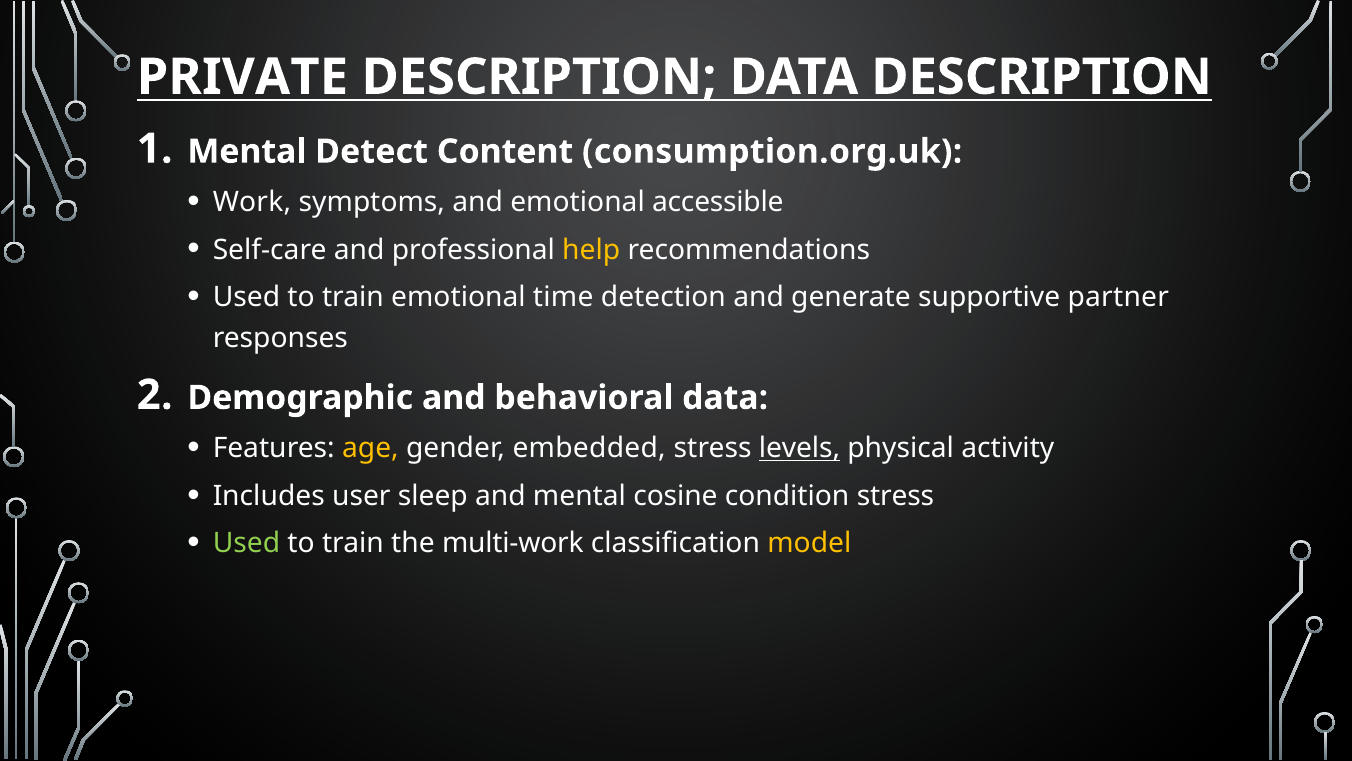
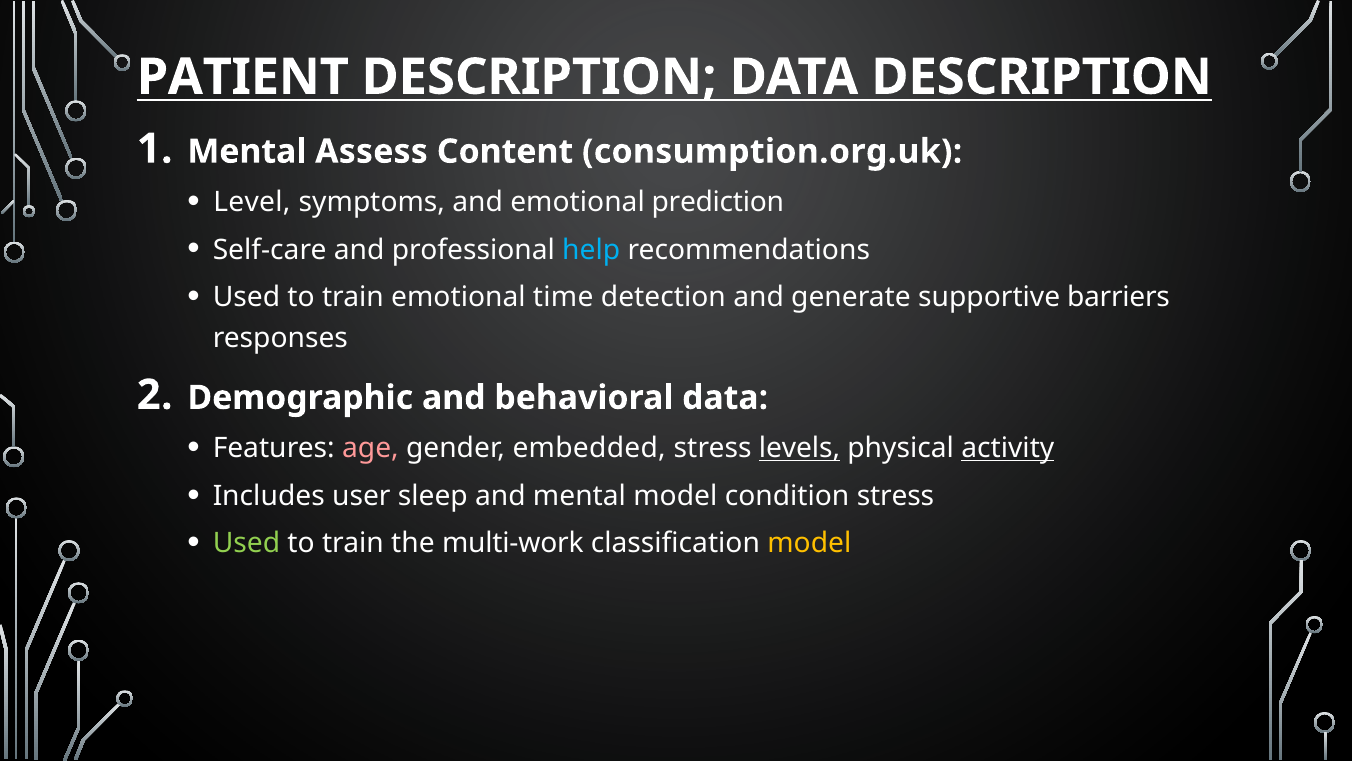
PRIVATE: PRIVATE -> PATIENT
Detect: Detect -> Assess
Work: Work -> Level
accessible: accessible -> prediction
help colour: yellow -> light blue
partner: partner -> barriers
age colour: yellow -> pink
activity underline: none -> present
mental cosine: cosine -> model
